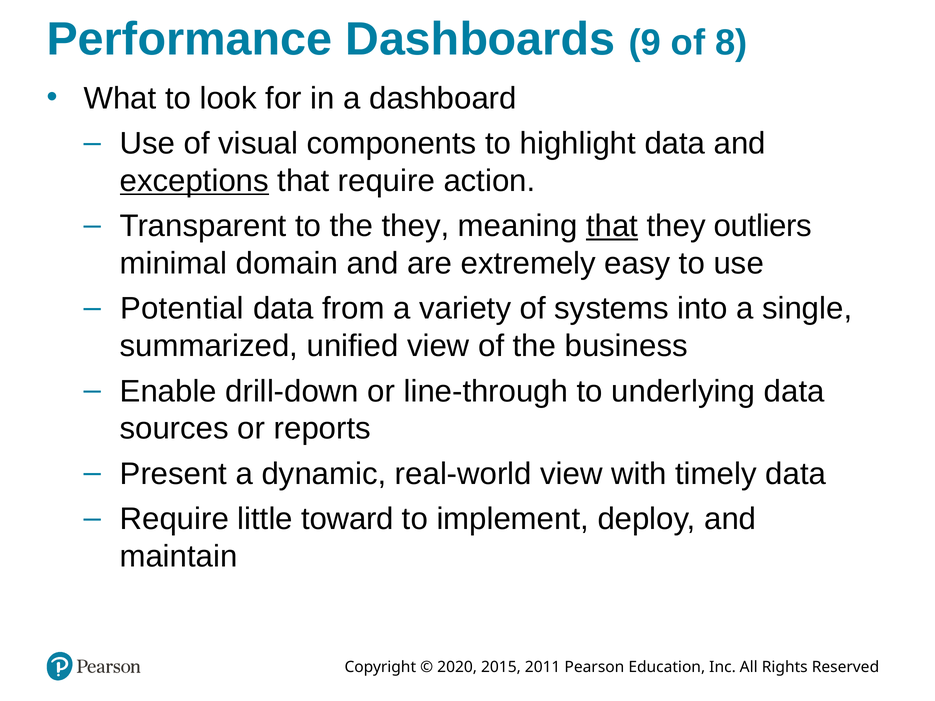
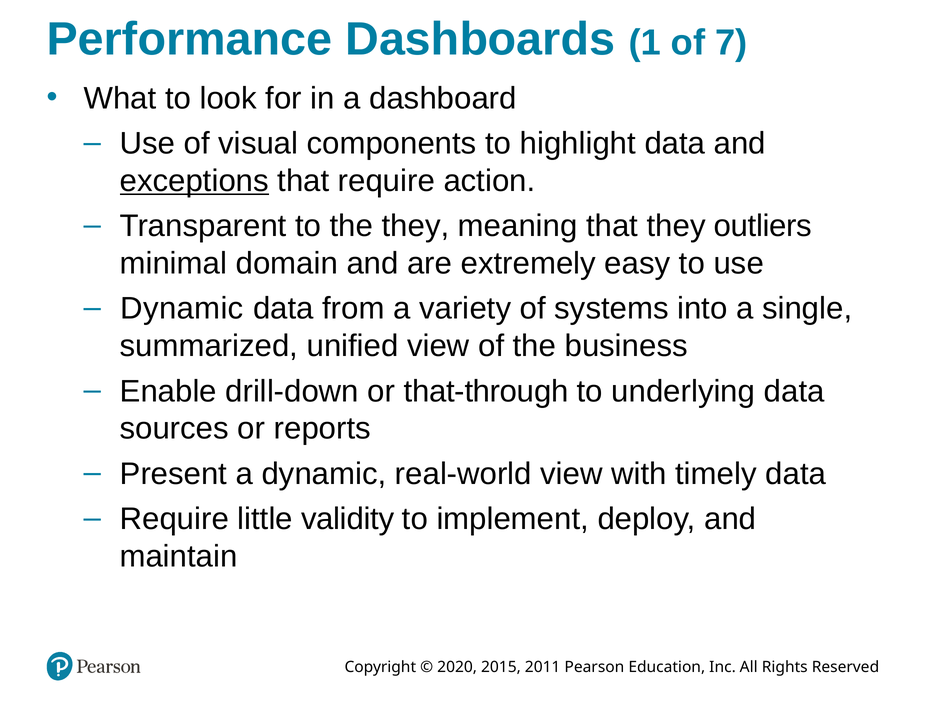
9: 9 -> 1
8: 8 -> 7
that at (612, 226) underline: present -> none
Potential at (182, 309): Potential -> Dynamic
line-through: line-through -> that-through
toward: toward -> validity
